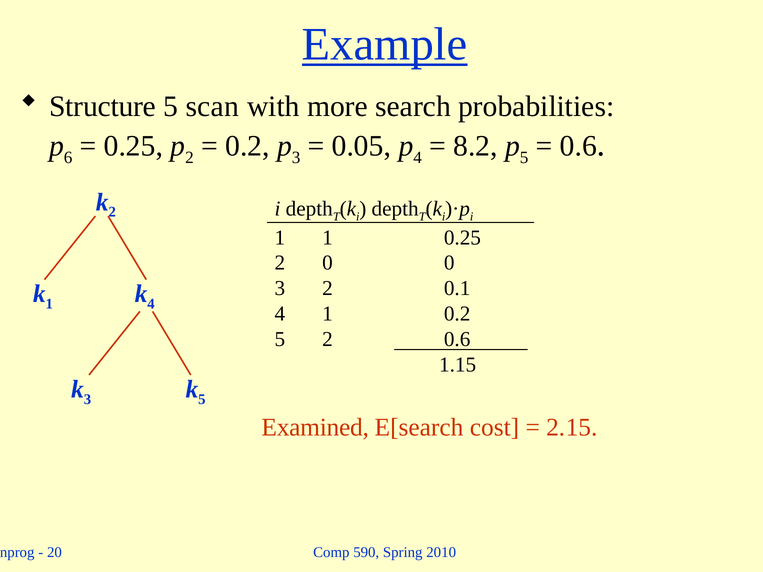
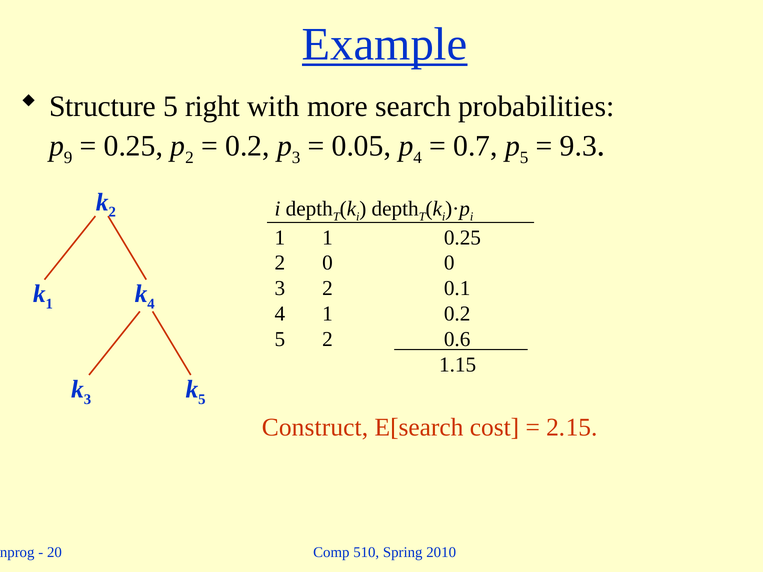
scan: scan -> right
6: 6 -> 9
8.2: 8.2 -> 0.7
0.6 at (578, 146): 0.6 -> 9.3
Examined: Examined -> Construct
590: 590 -> 510
